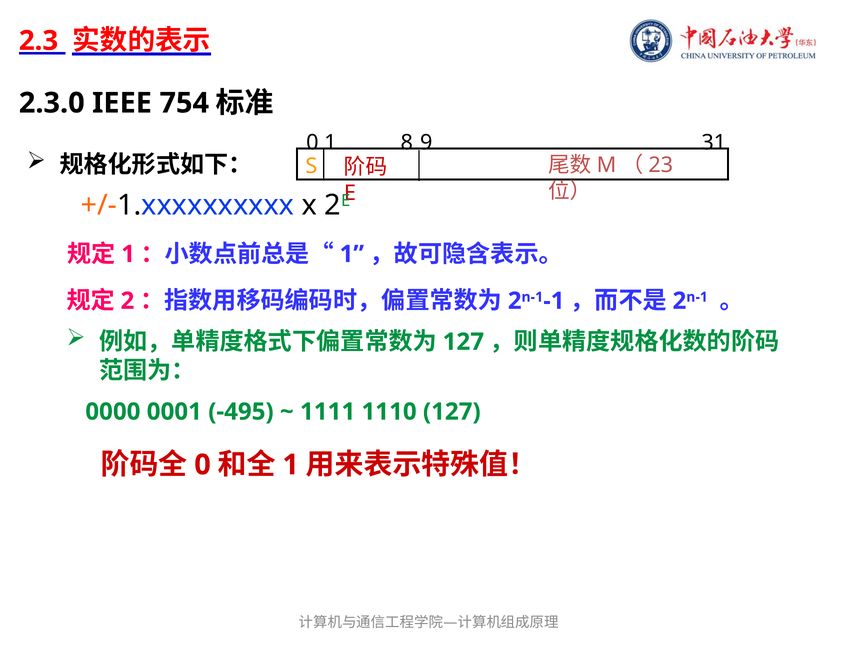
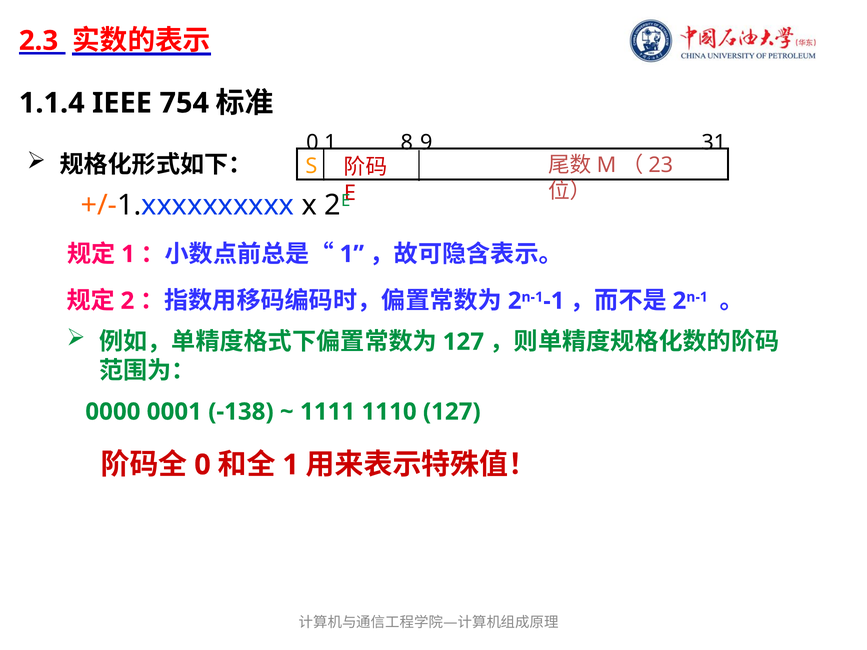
2.3.0: 2.3.0 -> 1.1.4
-495: -495 -> -138
